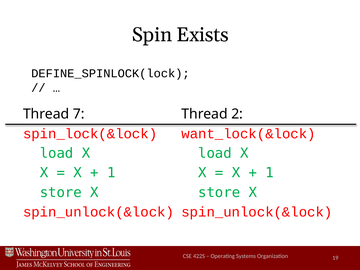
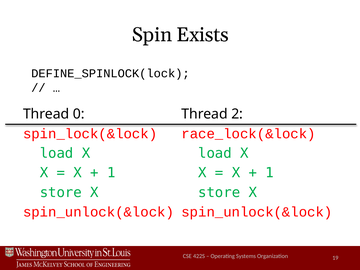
7: 7 -> 0
want_lock(&lock: want_lock(&lock -> race_lock(&lock
